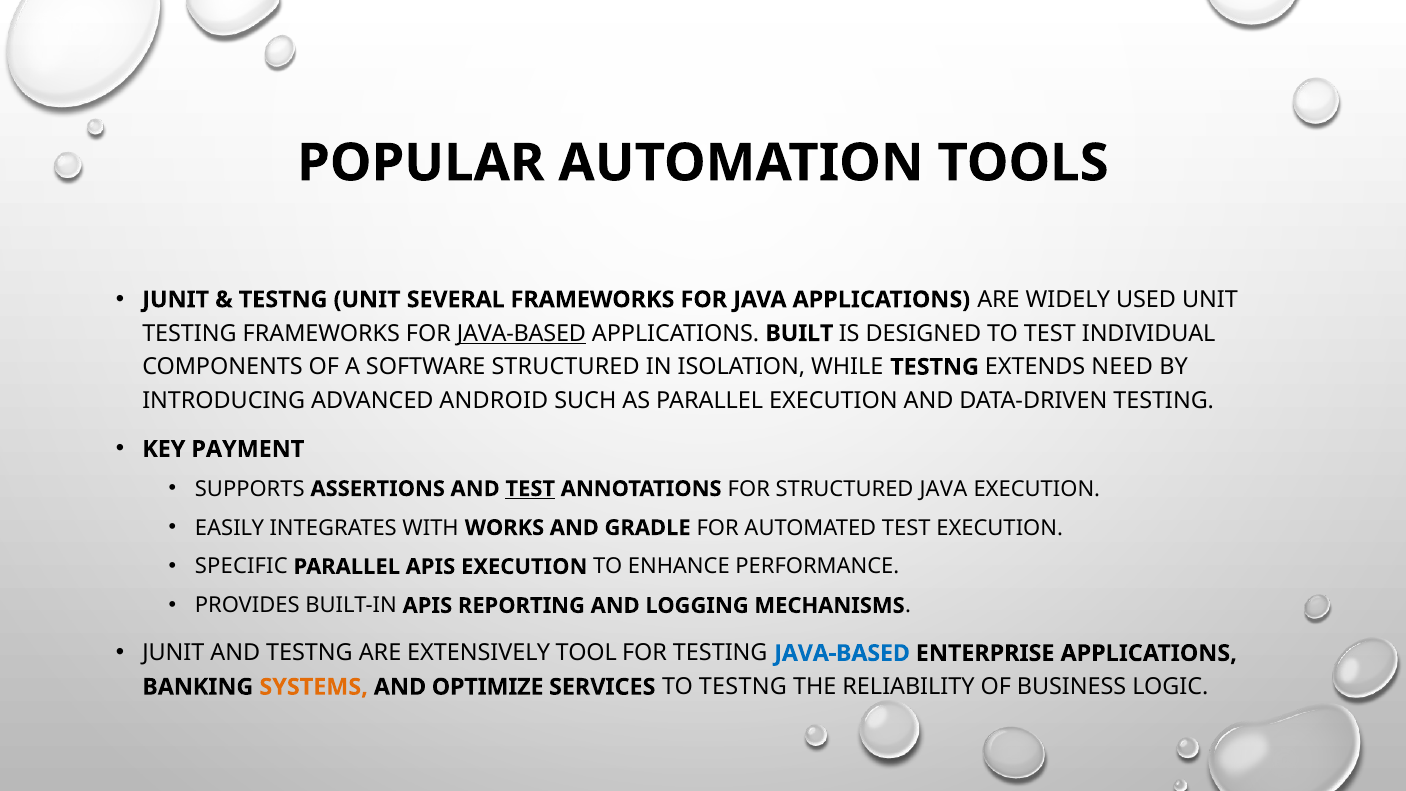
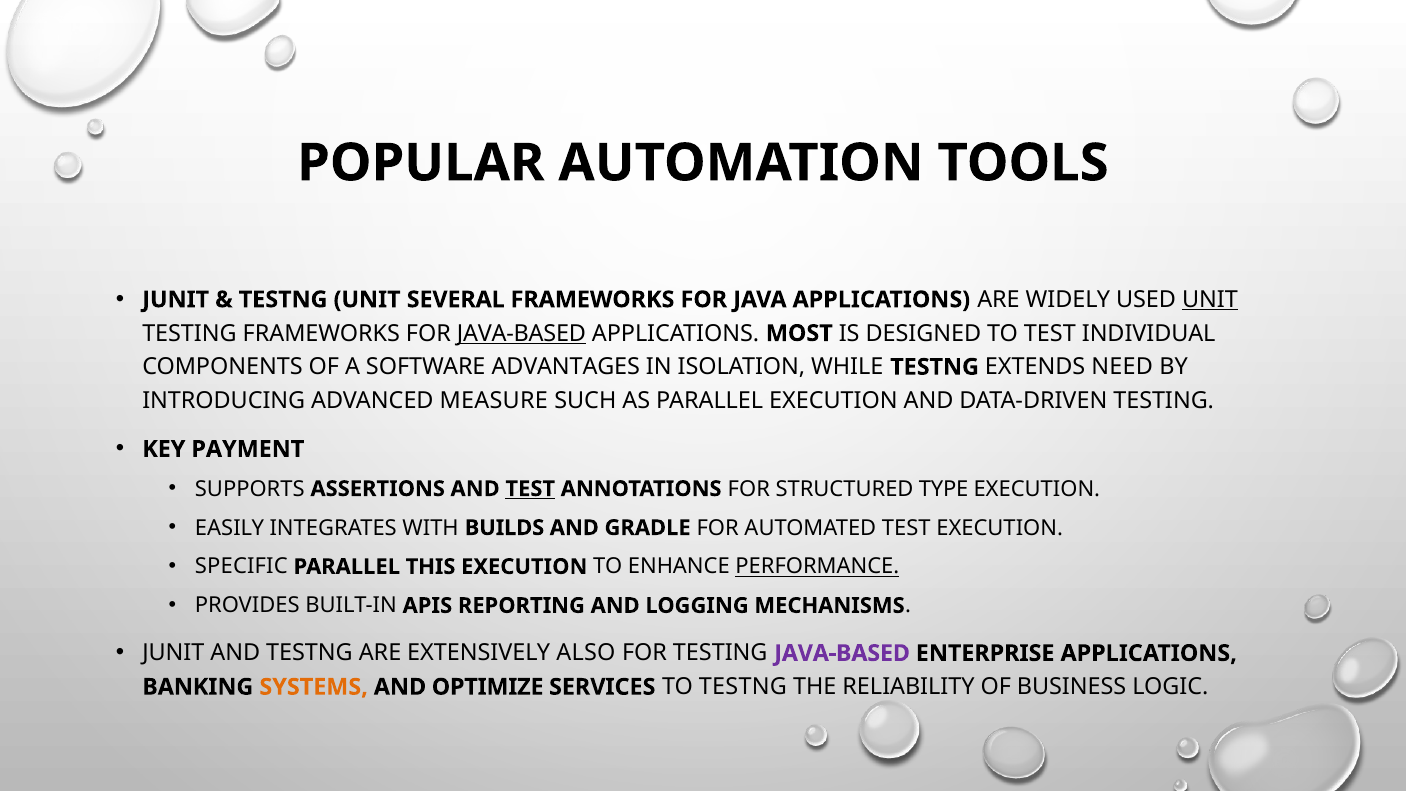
UNIT at (1210, 300) underline: none -> present
BUILT: BUILT -> MOST
SOFTWARE STRUCTURED: STRUCTURED -> ADVANTAGES
ANDROID: ANDROID -> MEASURE
STRUCTURED JAVA: JAVA -> TYPE
WORKS: WORKS -> BUILDS
PARALLEL APIS: APIS -> THIS
PERFORMANCE underline: none -> present
TOOL: TOOL -> ALSO
JAVA-BASED at (842, 653) colour: blue -> purple
